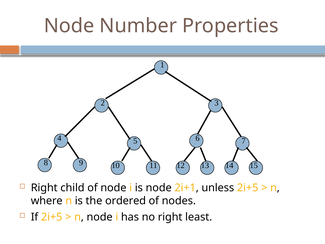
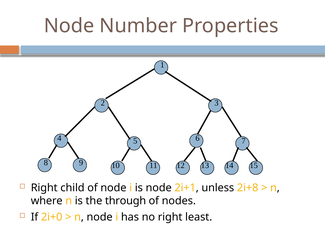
unless 2i+5: 2i+5 -> 2i+8
ordered: ordered -> through
If 2i+5: 2i+5 -> 2i+0
